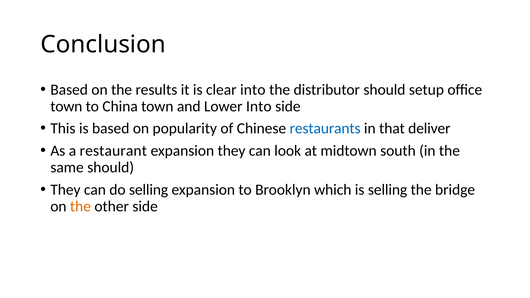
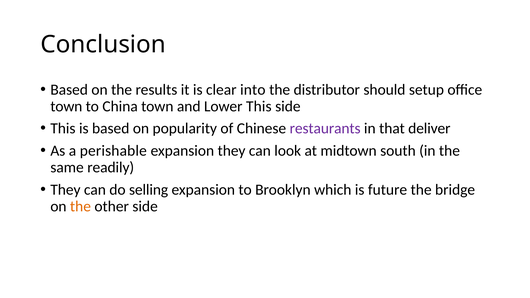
Lower Into: Into -> This
restaurants colour: blue -> purple
restaurant: restaurant -> perishable
same should: should -> readily
is selling: selling -> future
